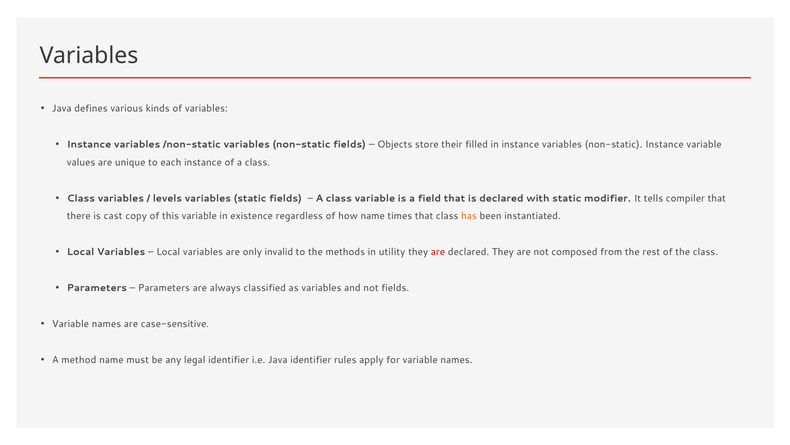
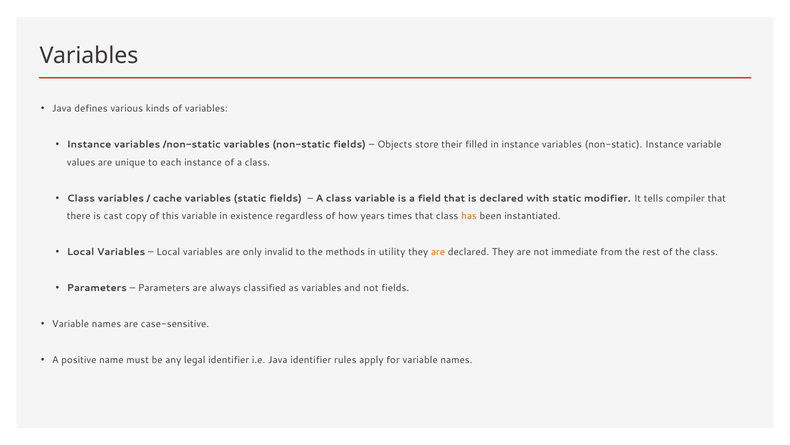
levels: levels -> cache
how name: name -> years
are at (438, 252) colour: red -> orange
composed: composed -> immediate
method: method -> positive
